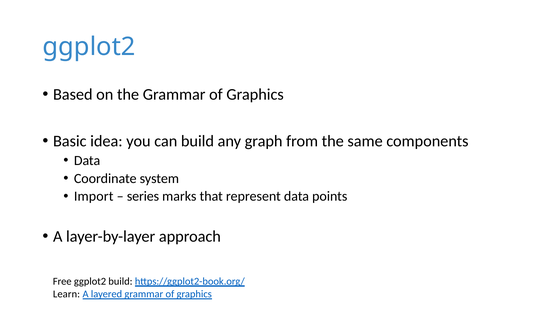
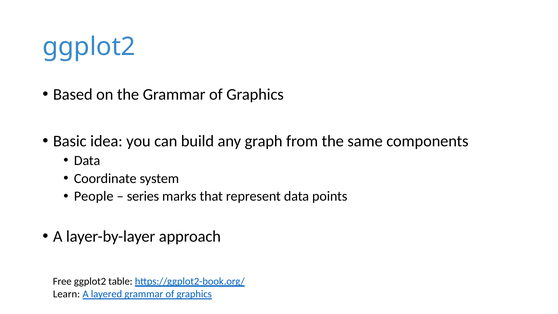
Import: Import -> People
ggplot2 build: build -> table
